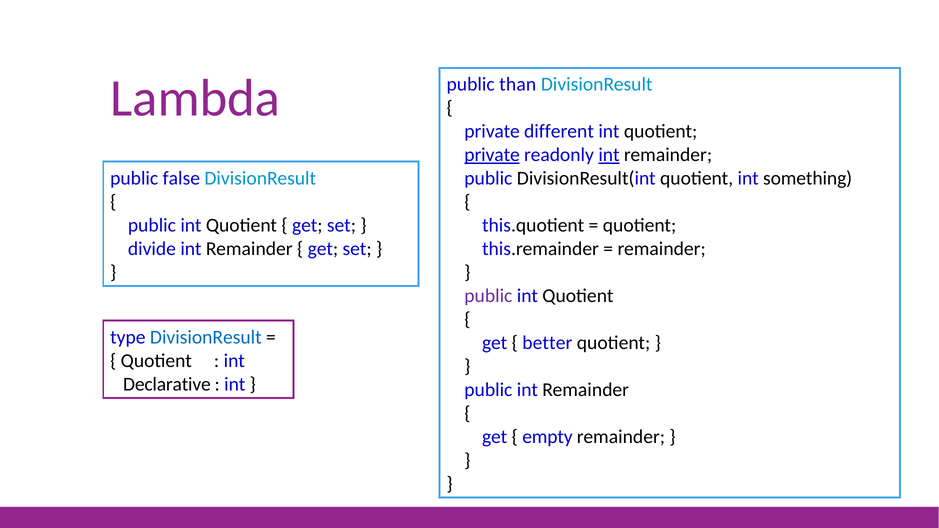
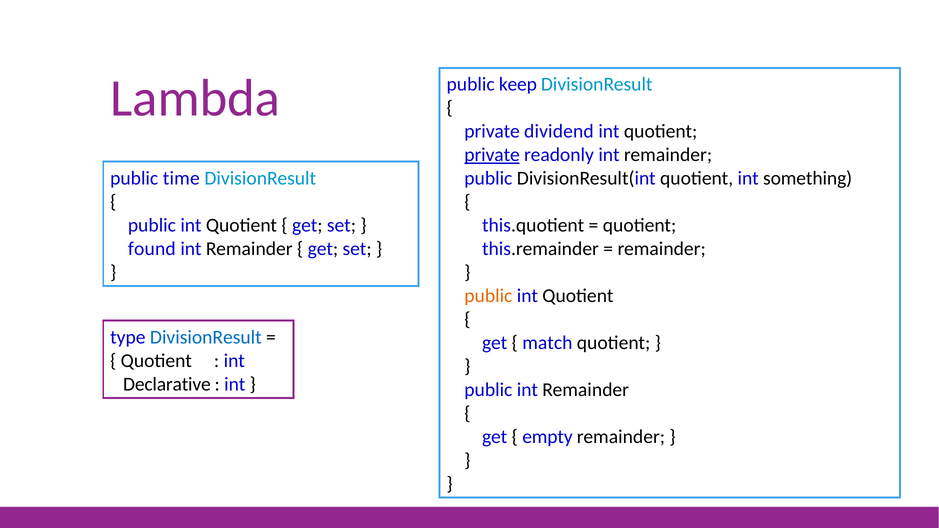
than: than -> keep
different: different -> dividend
int at (609, 155) underline: present -> none
false: false -> time
divide: divide -> found
public at (488, 296) colour: purple -> orange
better: better -> match
